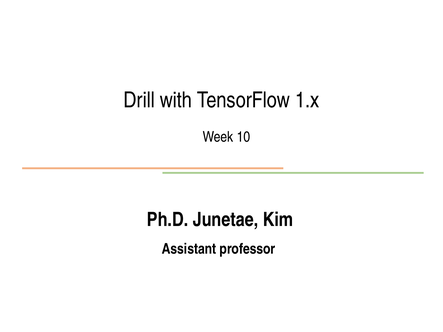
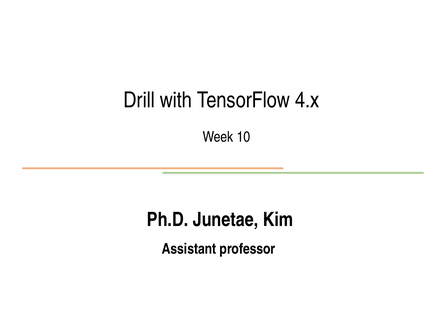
1.x: 1.x -> 4.x
